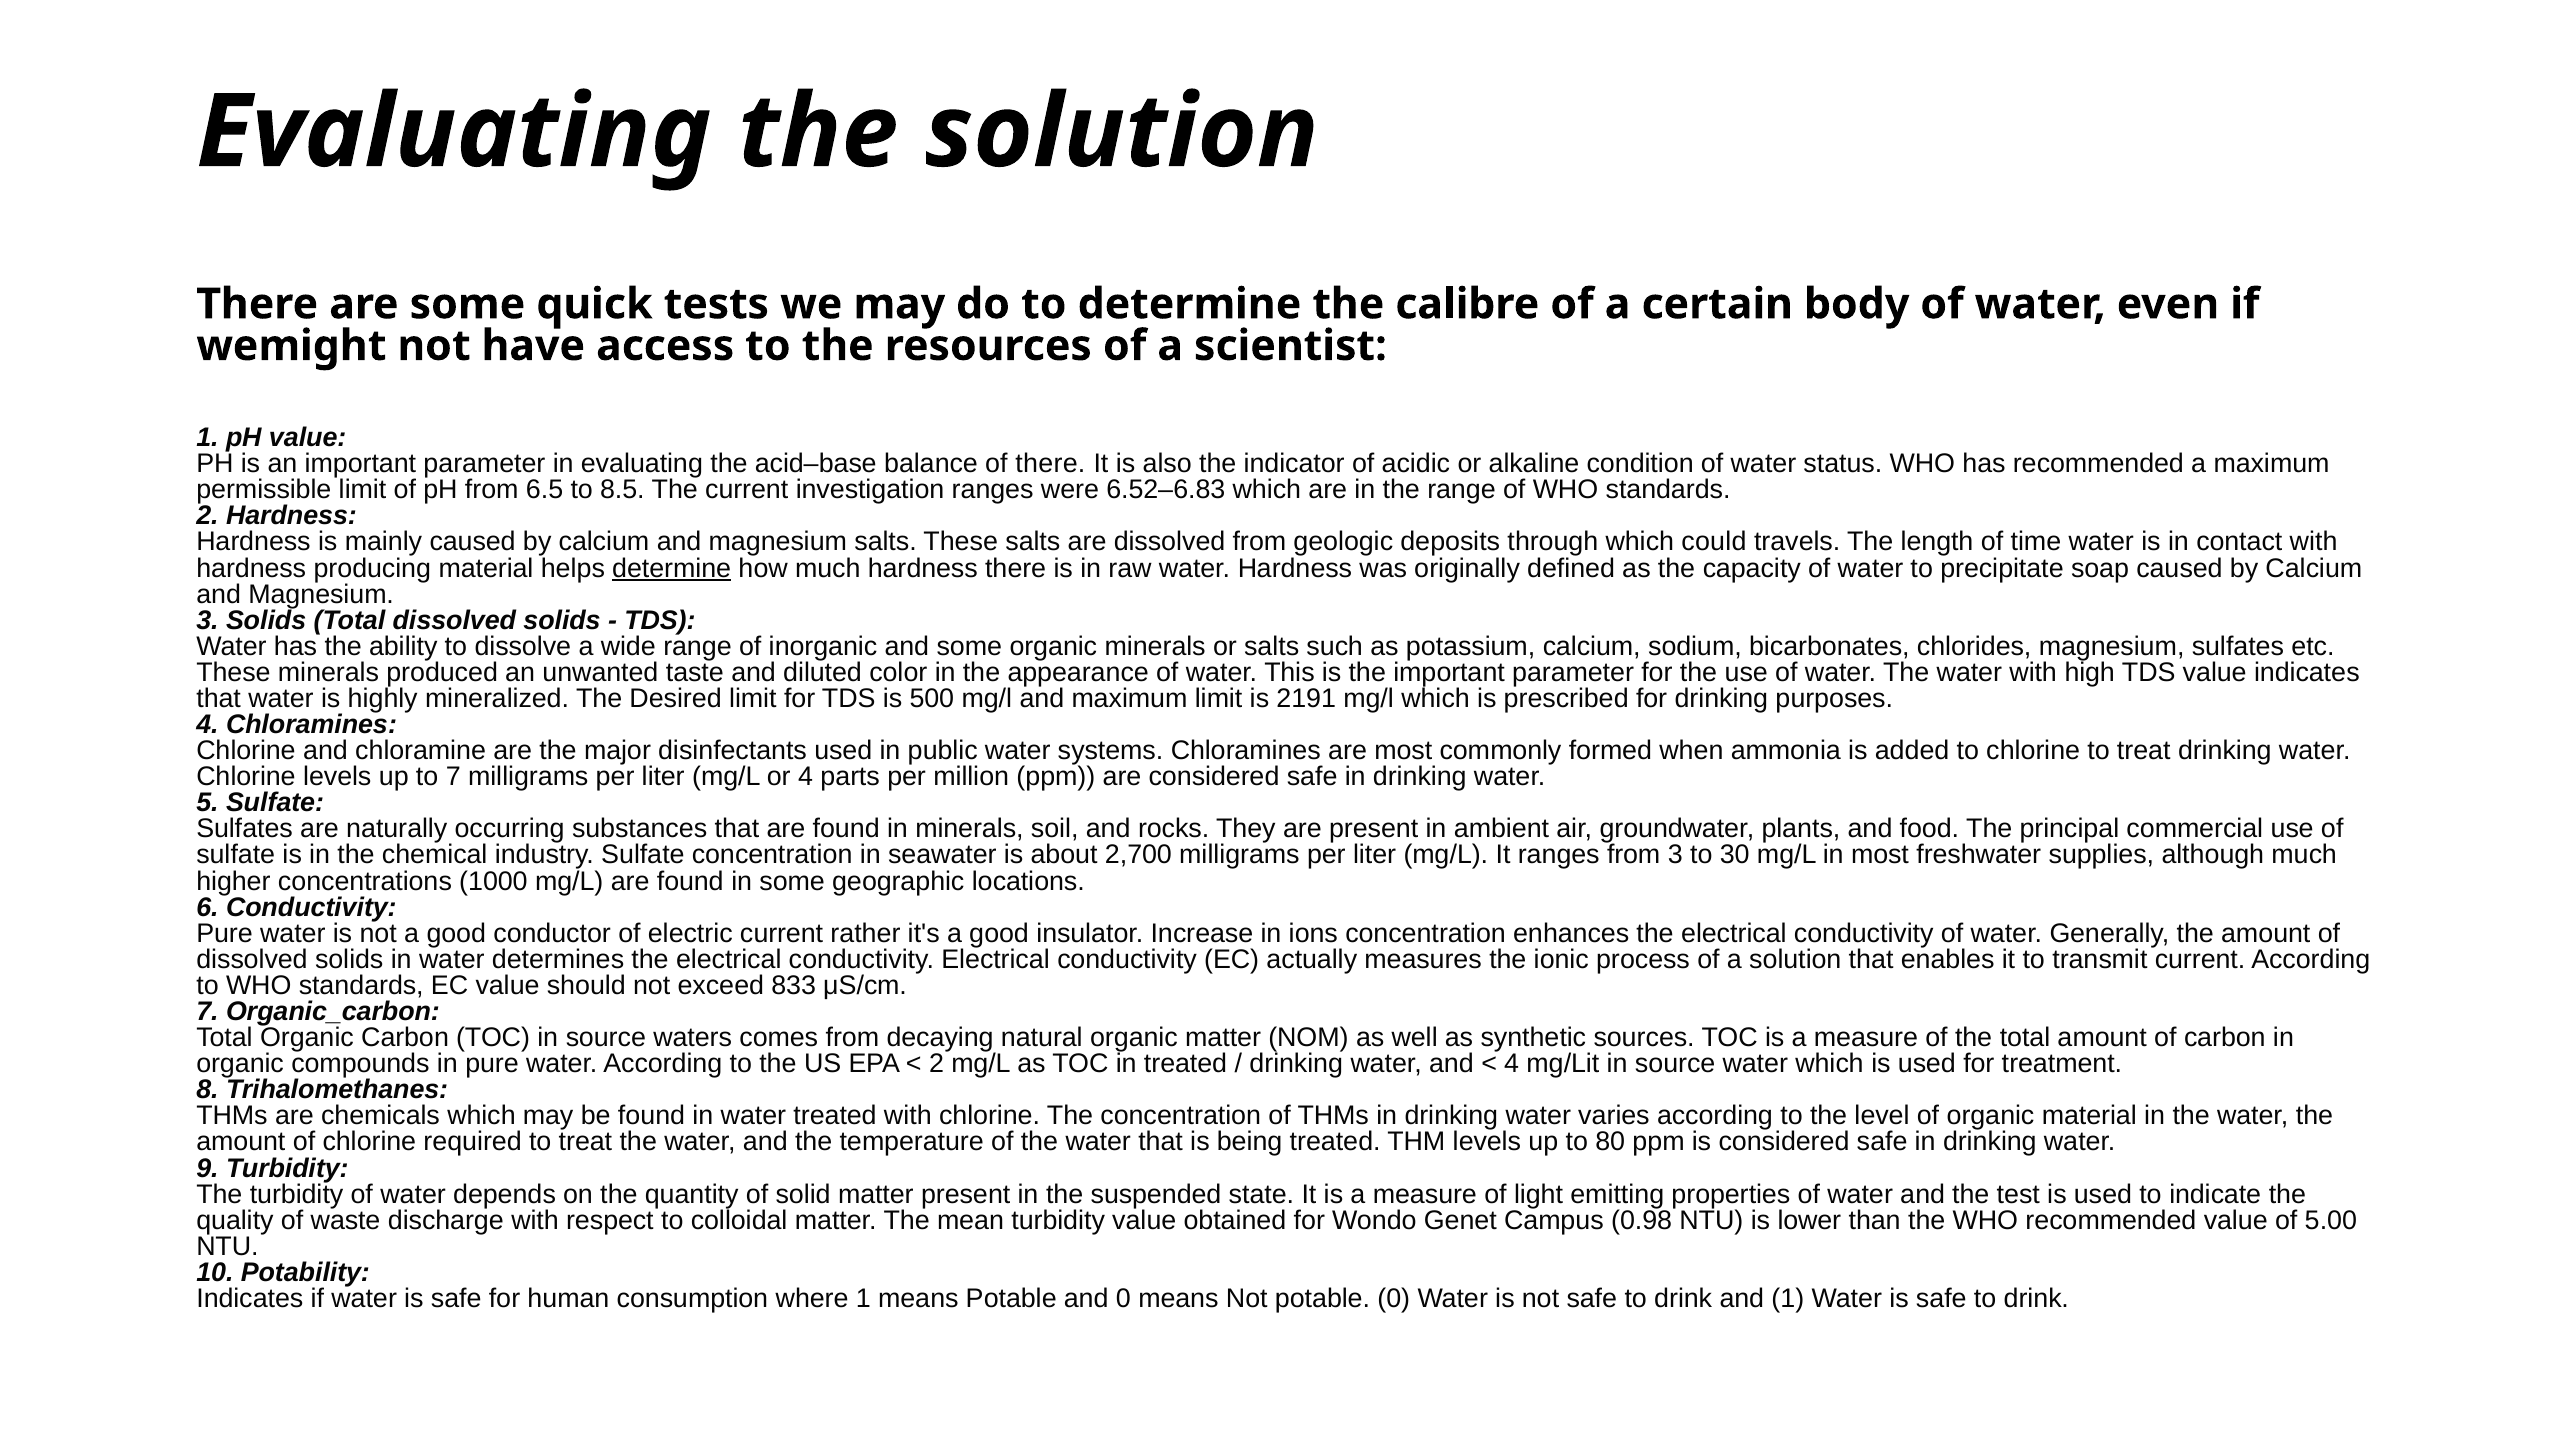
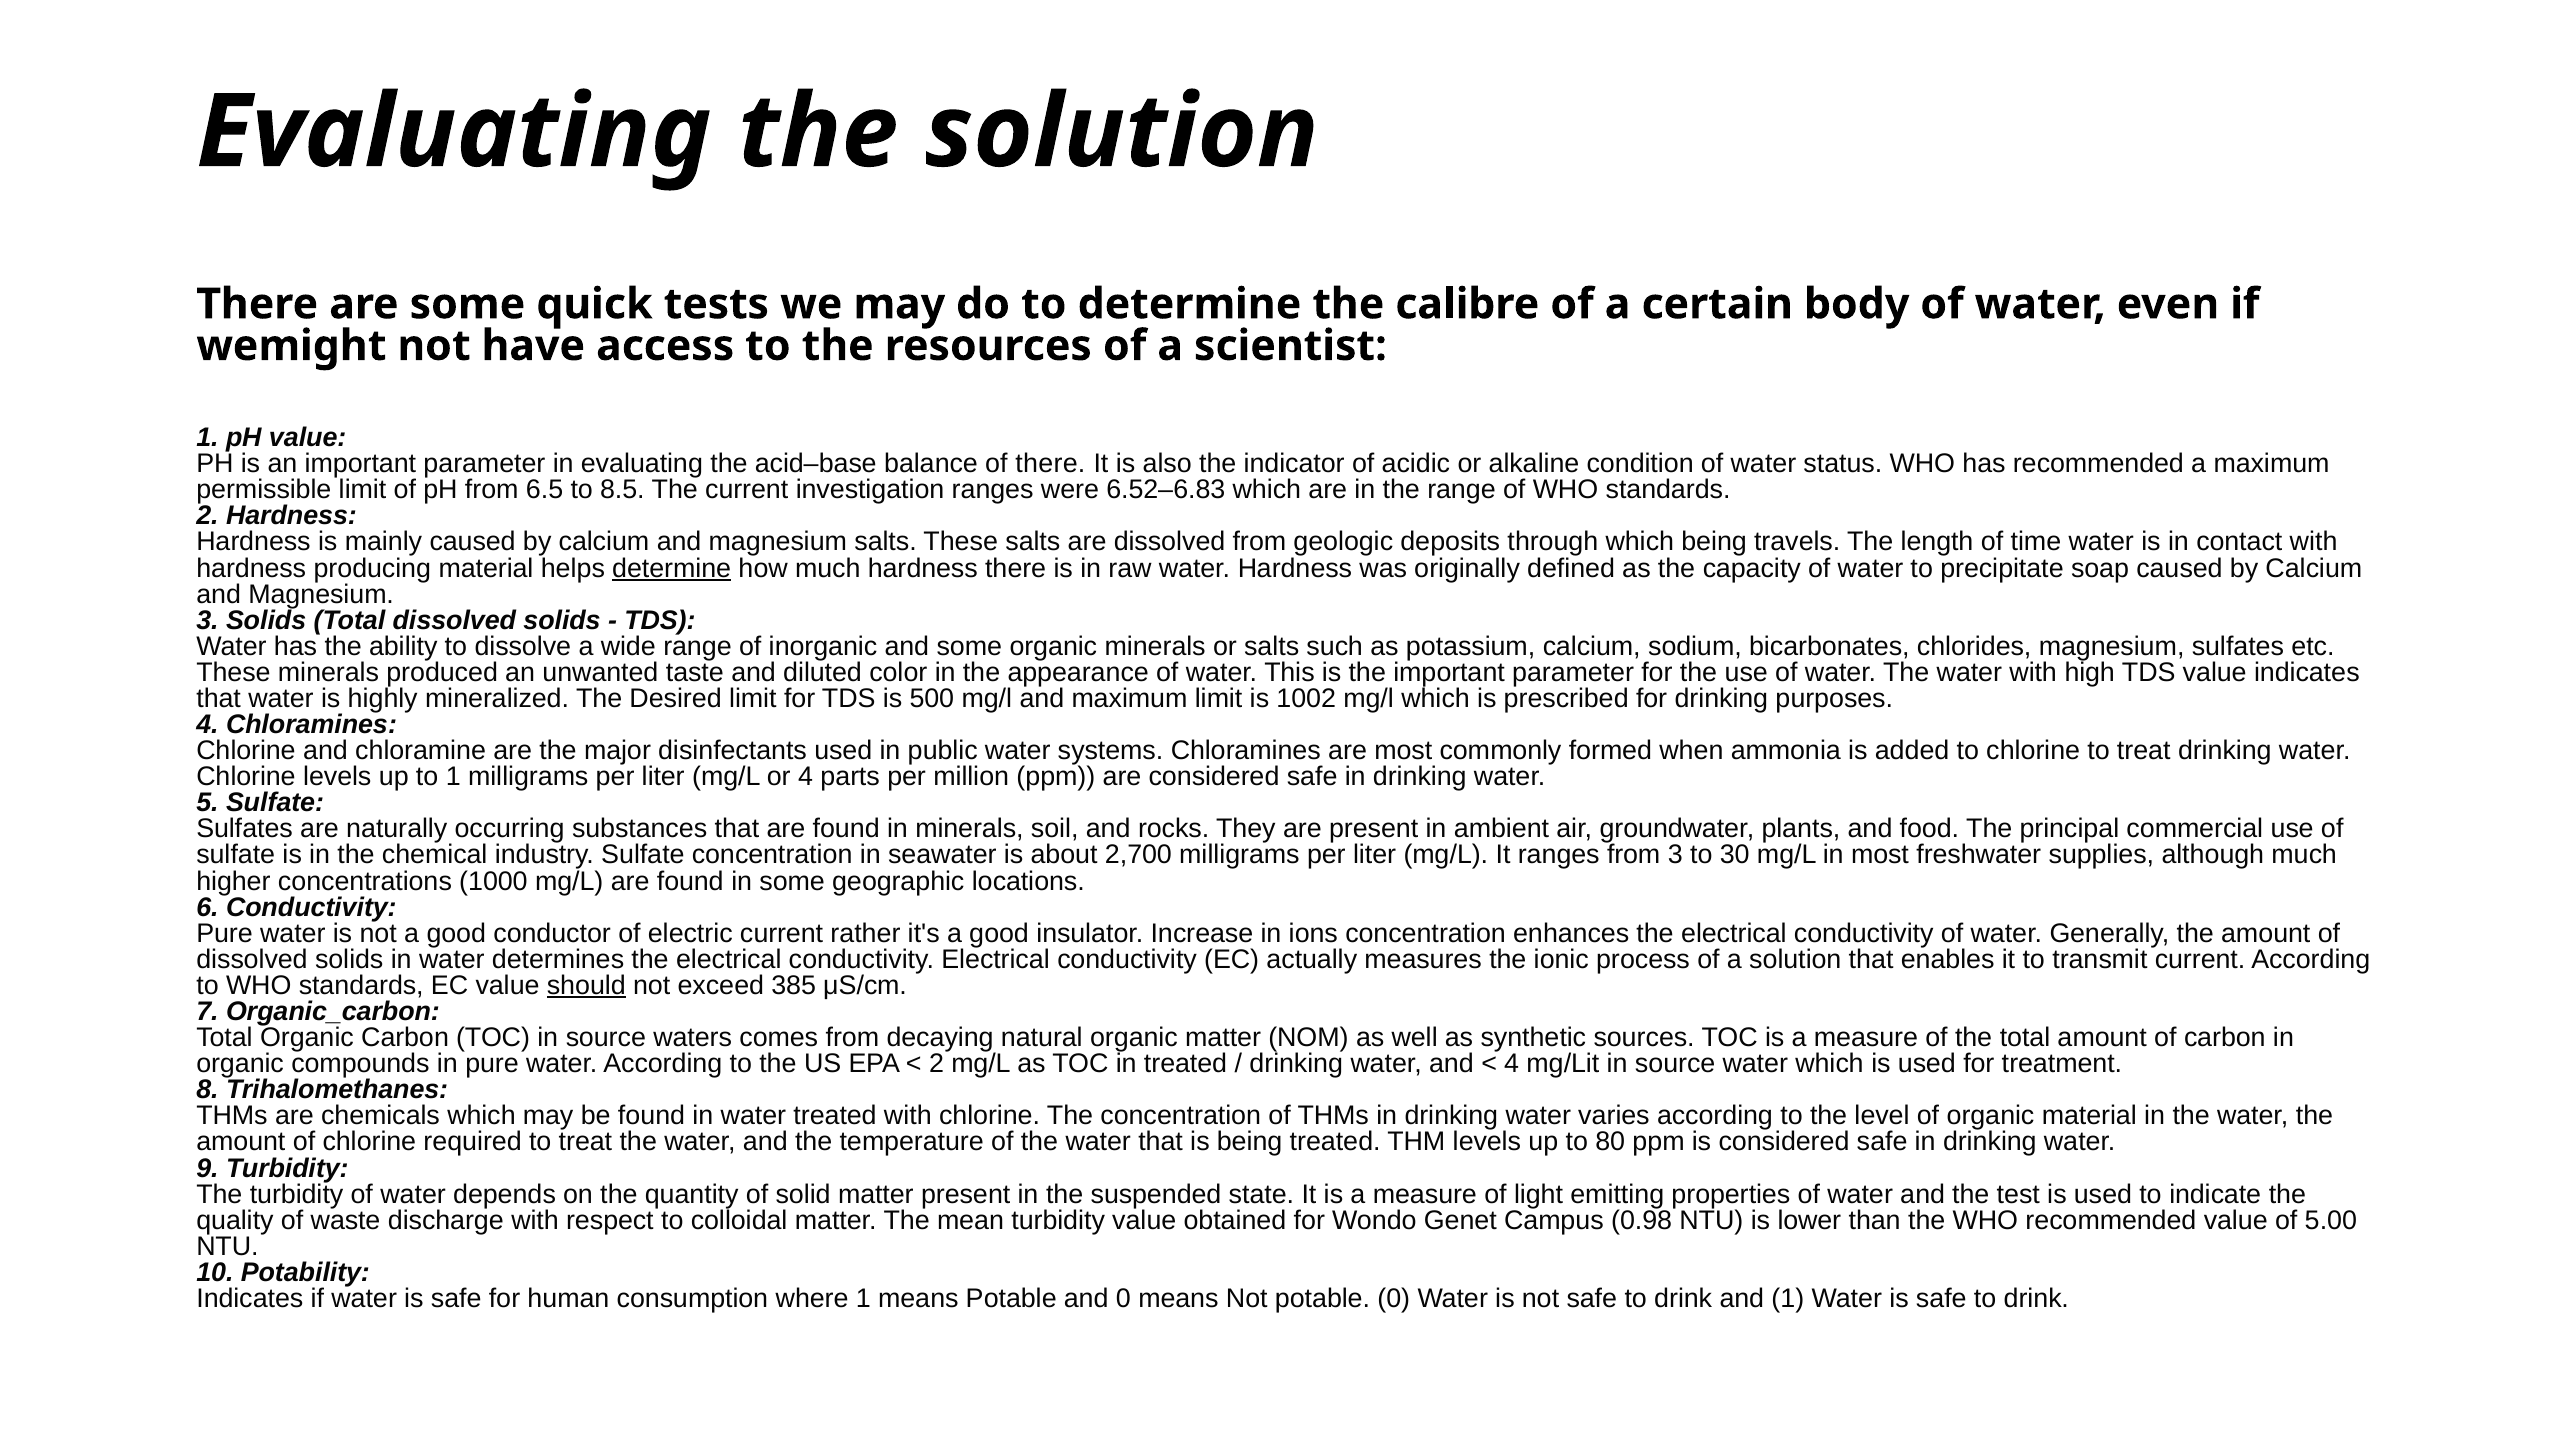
which could: could -> being
2191: 2191 -> 1002
to 7: 7 -> 1
should underline: none -> present
833: 833 -> 385
